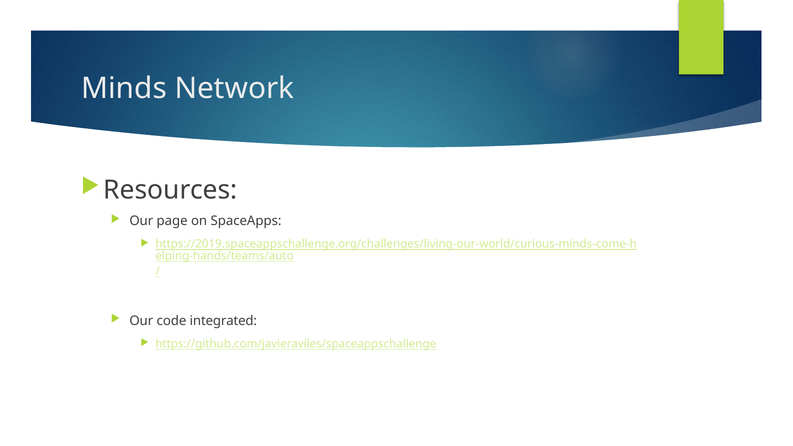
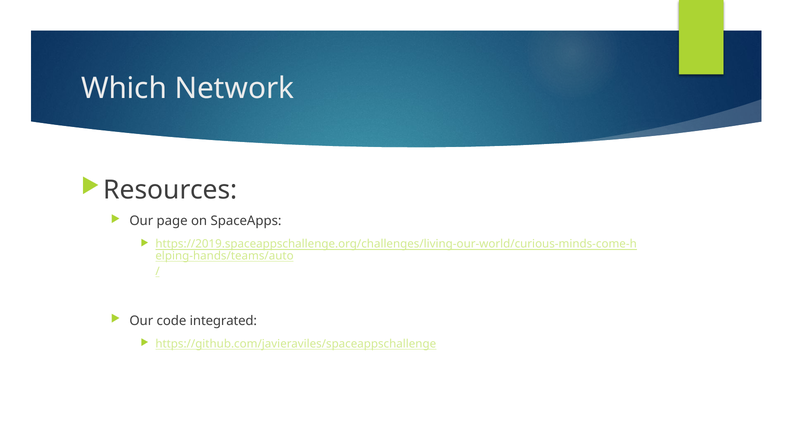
Minds: Minds -> Which
